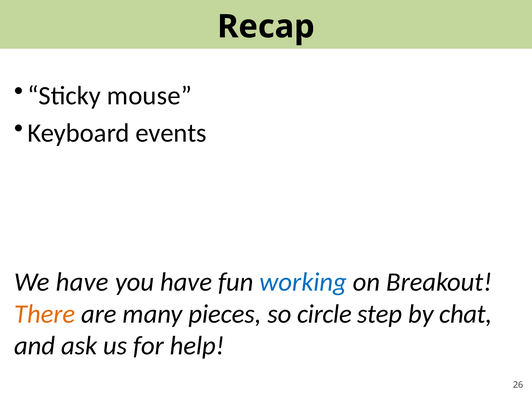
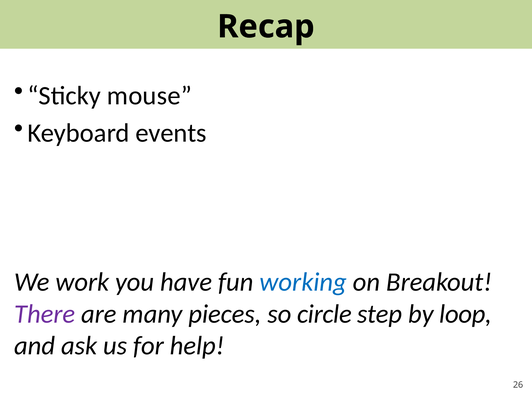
We have: have -> work
There colour: orange -> purple
chat: chat -> loop
